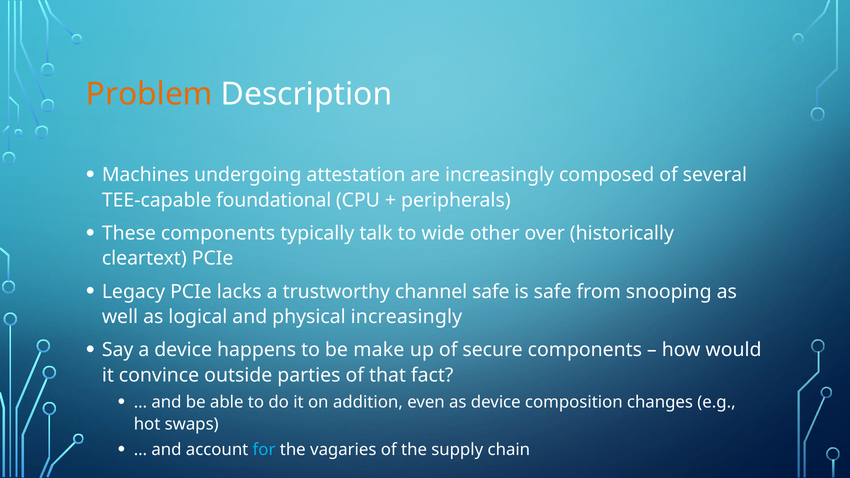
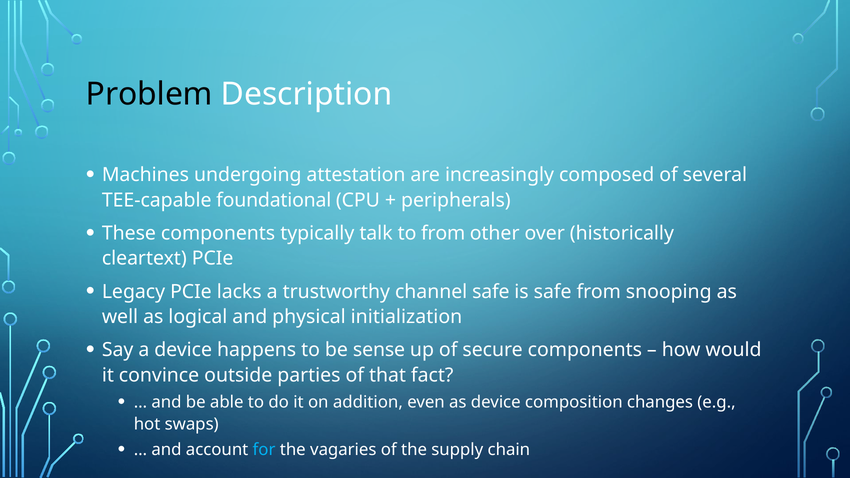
Problem colour: orange -> black
to wide: wide -> from
physical increasingly: increasingly -> initialization
make: make -> sense
